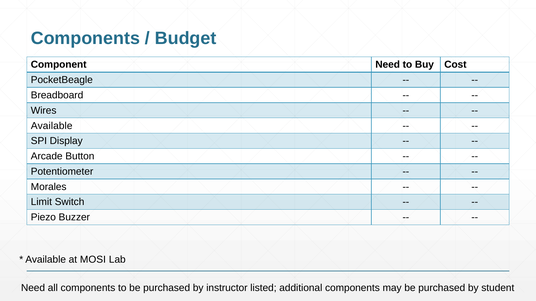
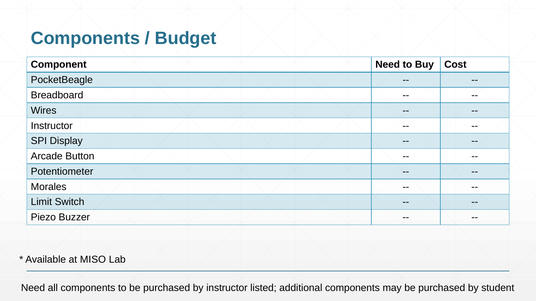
Available at (52, 126): Available -> Instructor
MOSI: MOSI -> MISO
